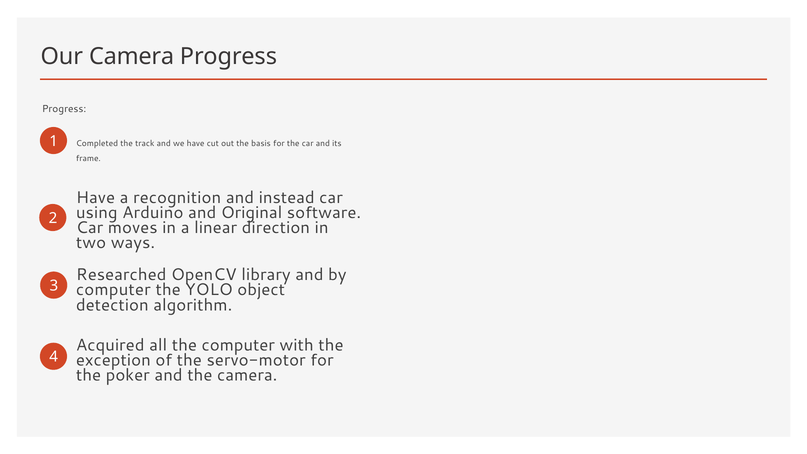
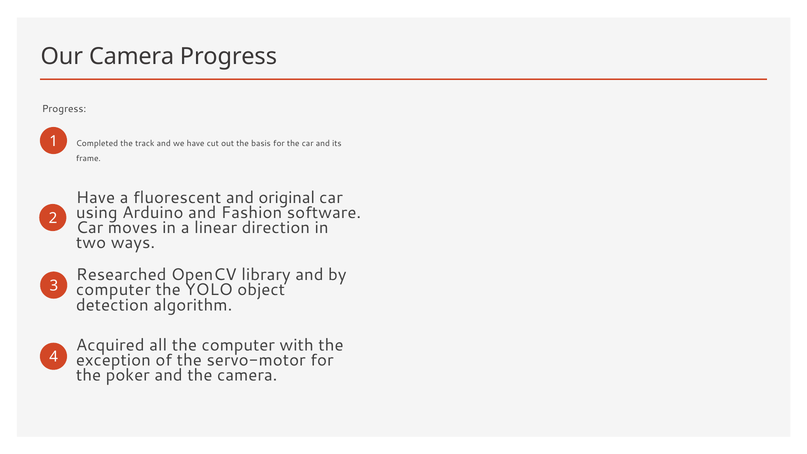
recognition: recognition -> fluorescent
instead: instead -> original
Original: Original -> Fashion
